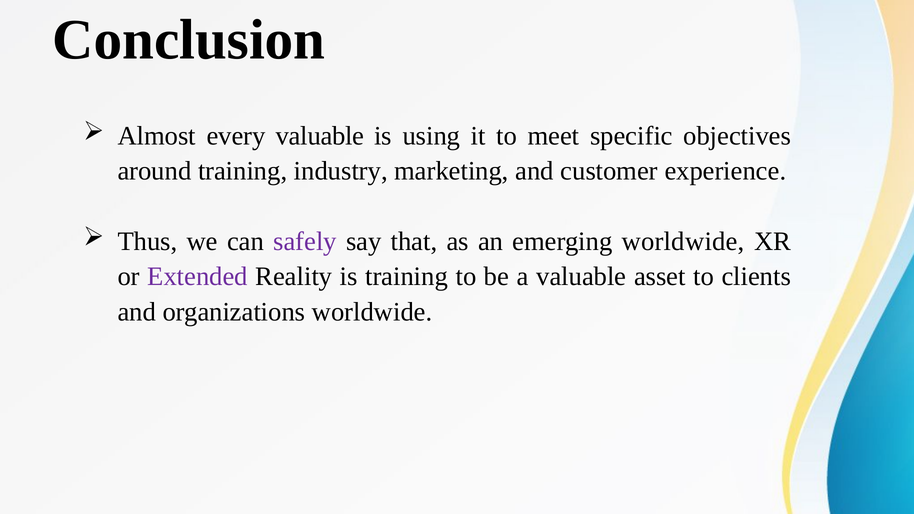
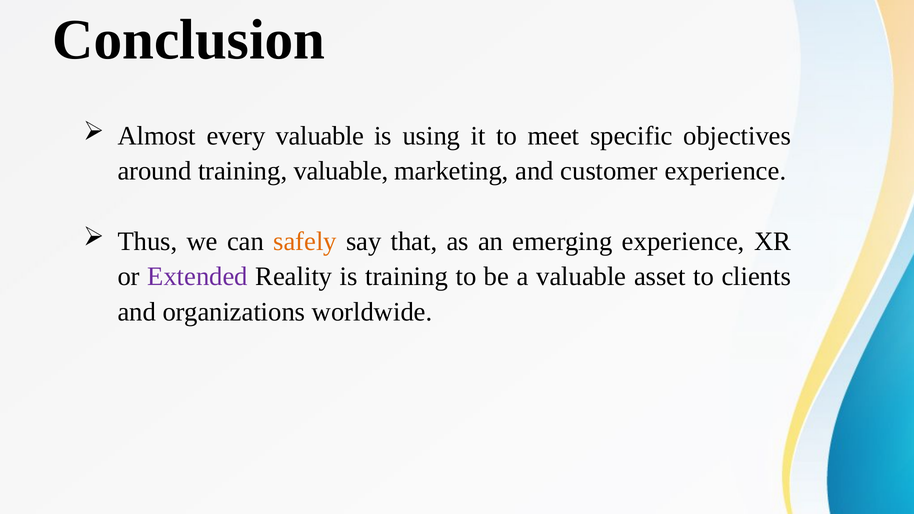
training industry: industry -> valuable
safely colour: purple -> orange
emerging worldwide: worldwide -> experience
